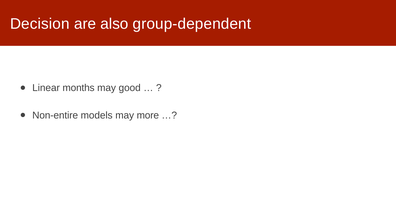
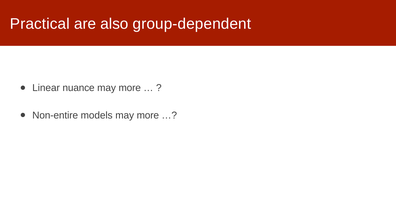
Decision: Decision -> Practical
months: months -> nuance
good at (130, 88): good -> more
